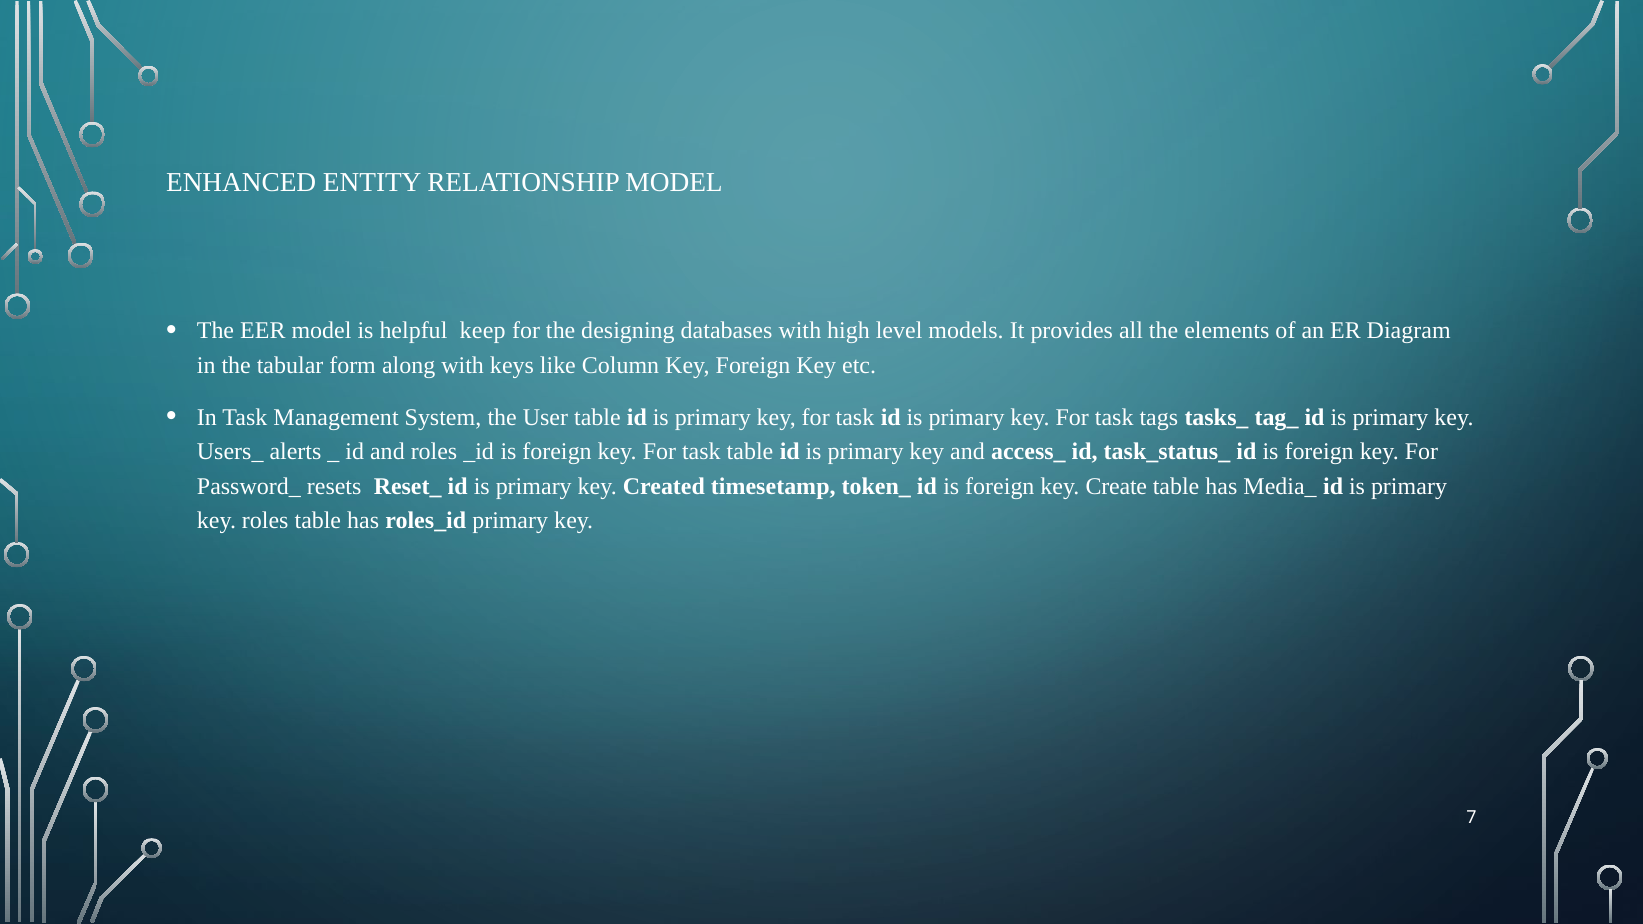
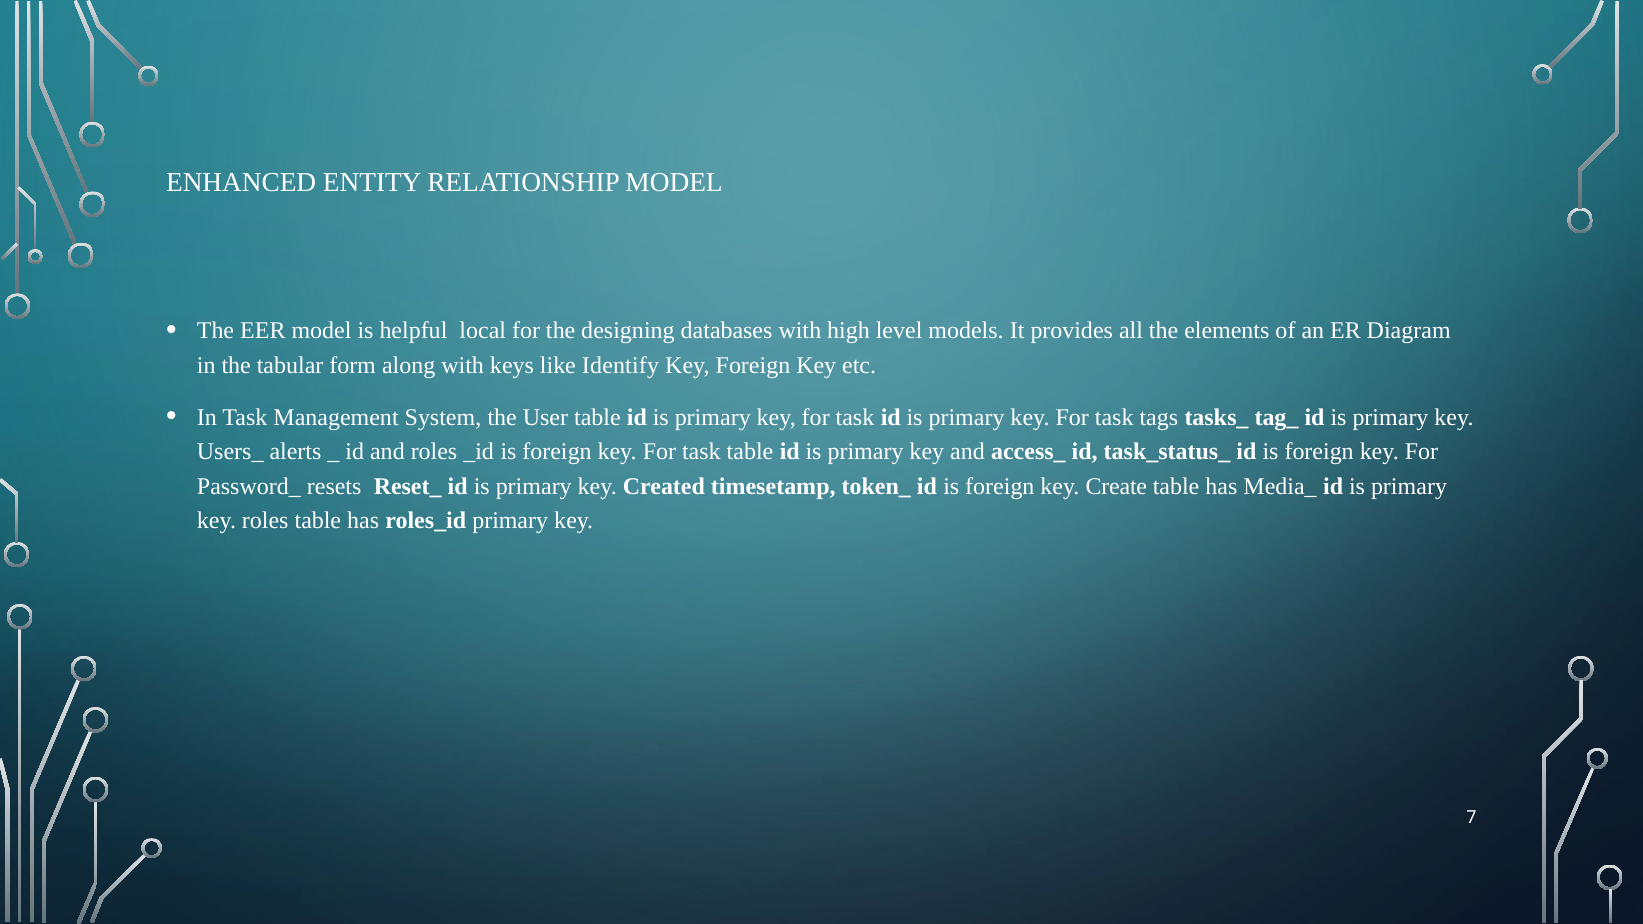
keep: keep -> local
Column: Column -> Identify
